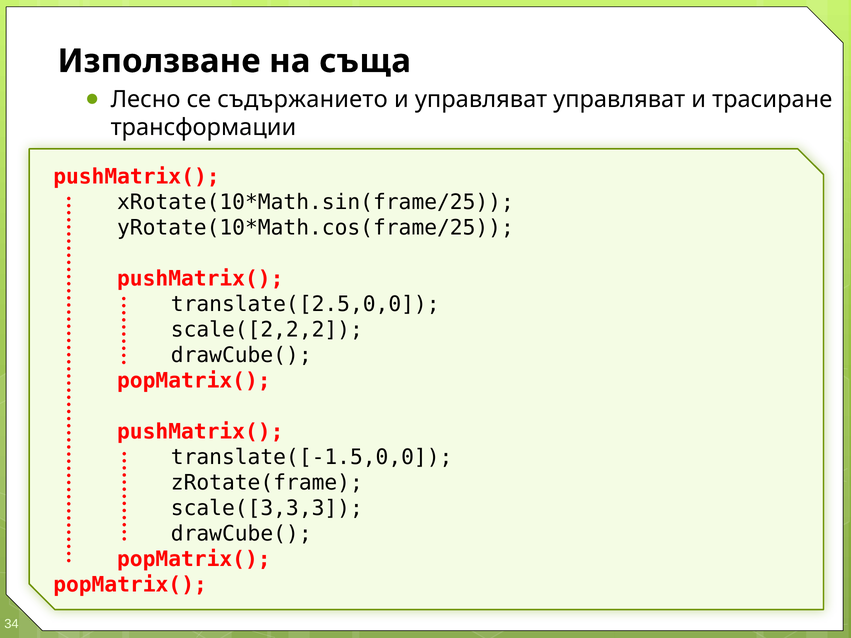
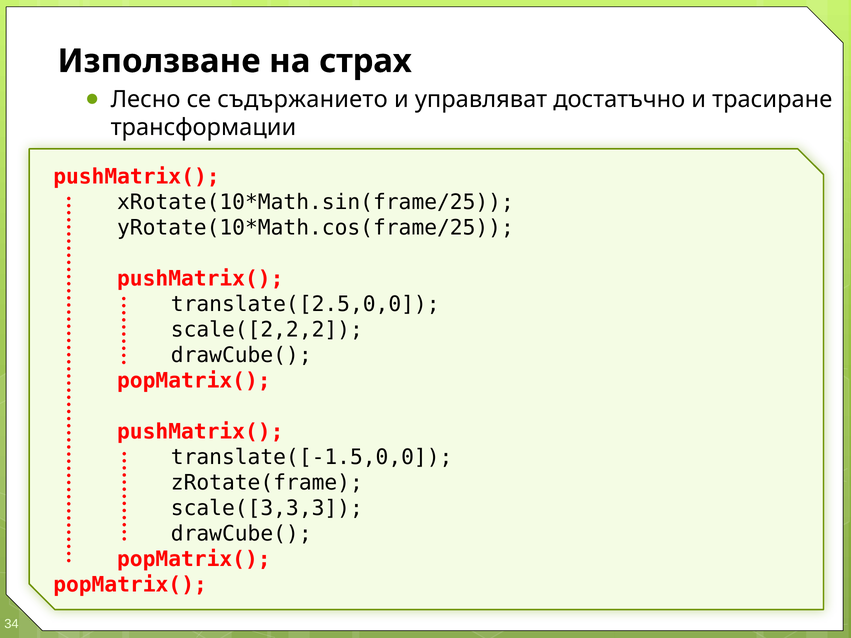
съща: съща -> страх
управляват управляват: управляват -> достатъчно
